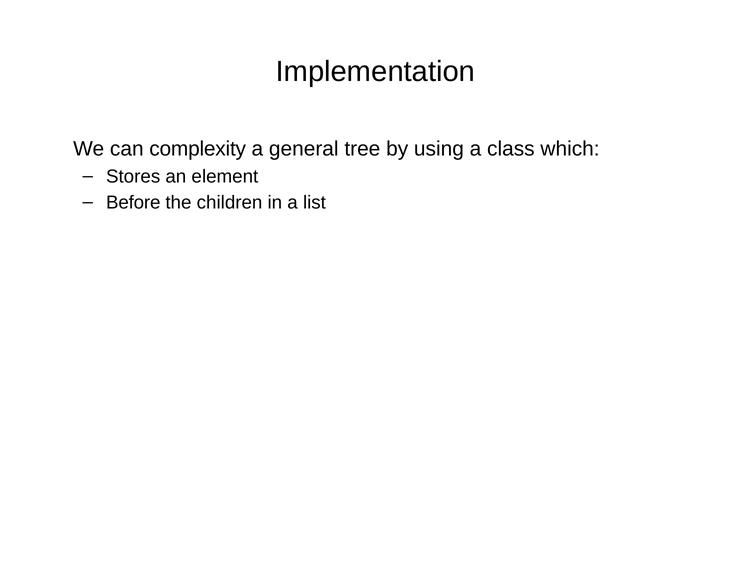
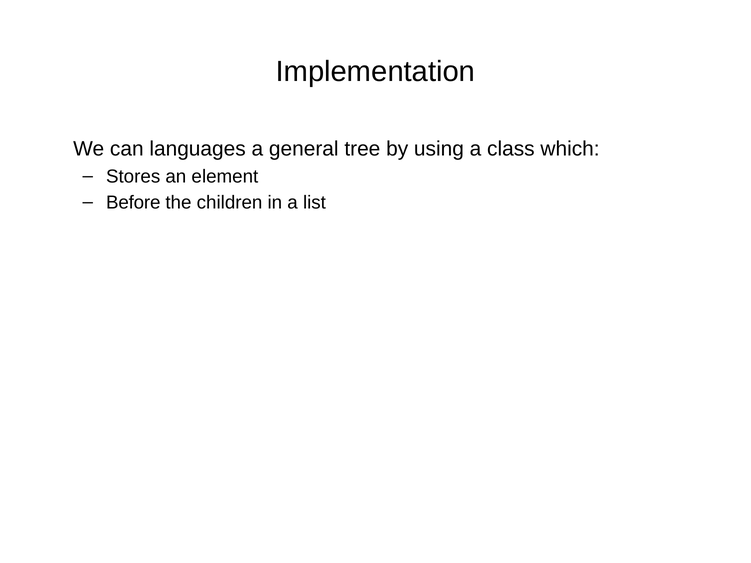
complexity: complexity -> languages
